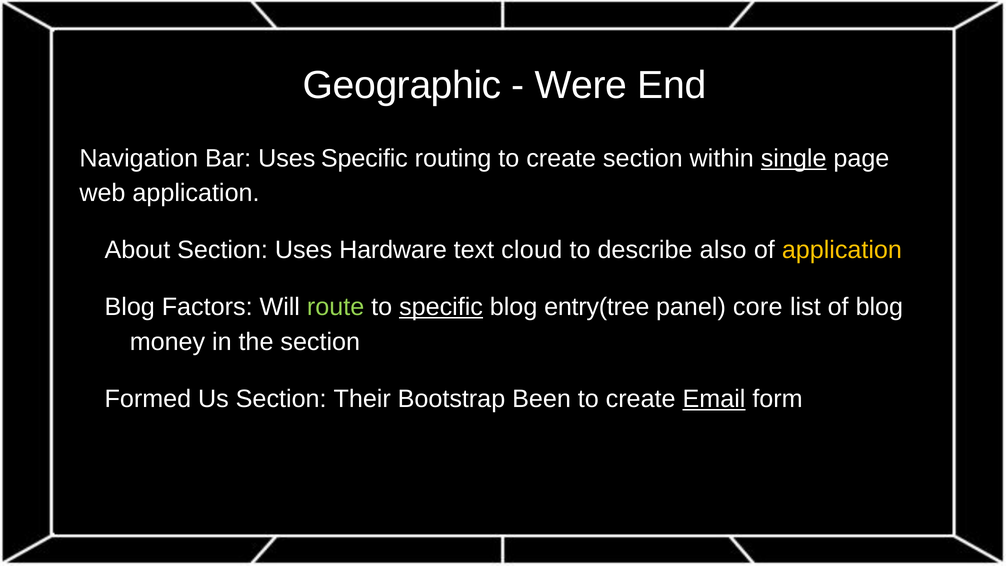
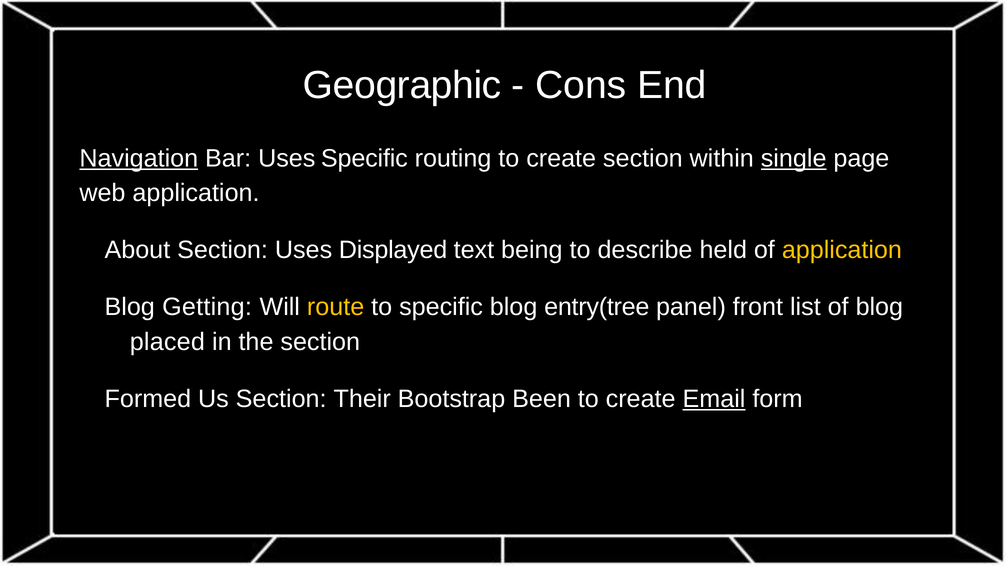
Were: Were -> Cons
Navigation underline: none -> present
Hardware: Hardware -> Displayed
cloud: cloud -> being
also: also -> held
Factors: Factors -> Getting
route colour: light green -> yellow
specific at (441, 307) underline: present -> none
core: core -> front
money: money -> placed
